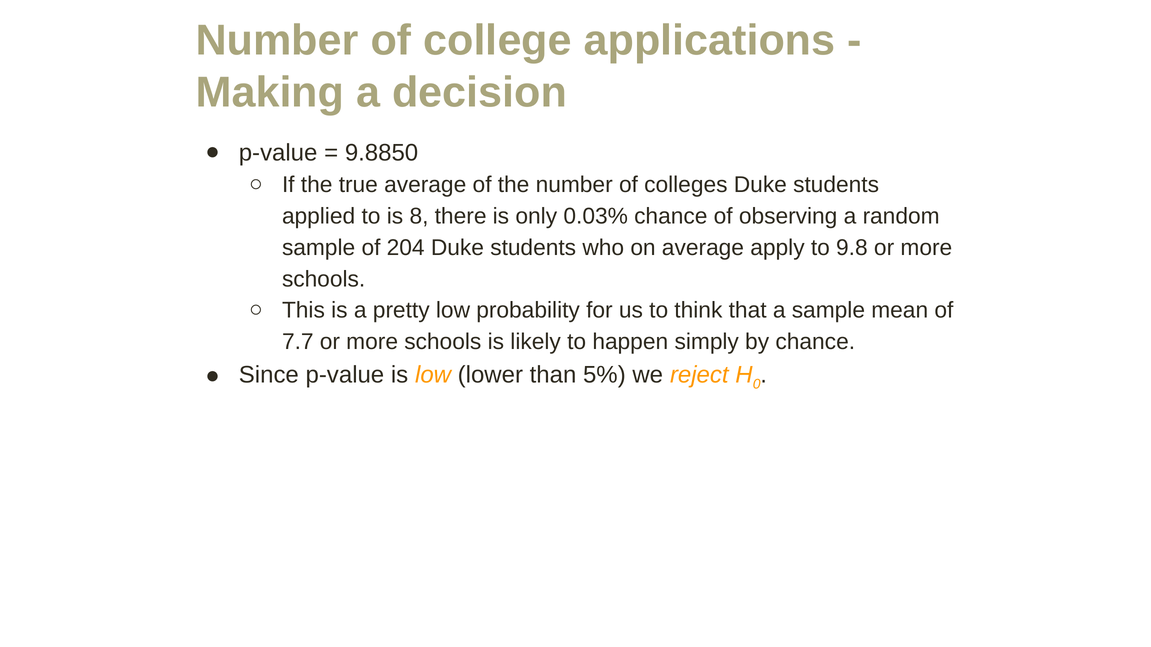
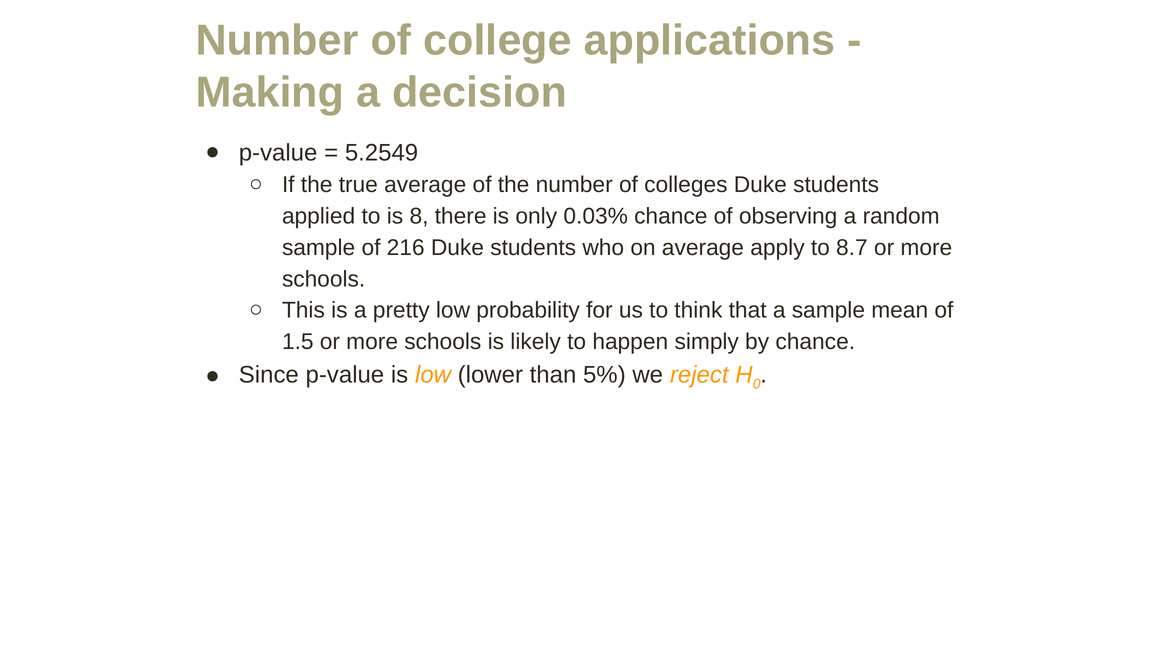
9.8850: 9.8850 -> 5.2549
204: 204 -> 216
9.8: 9.8 -> 8.7
7.7: 7.7 -> 1.5
